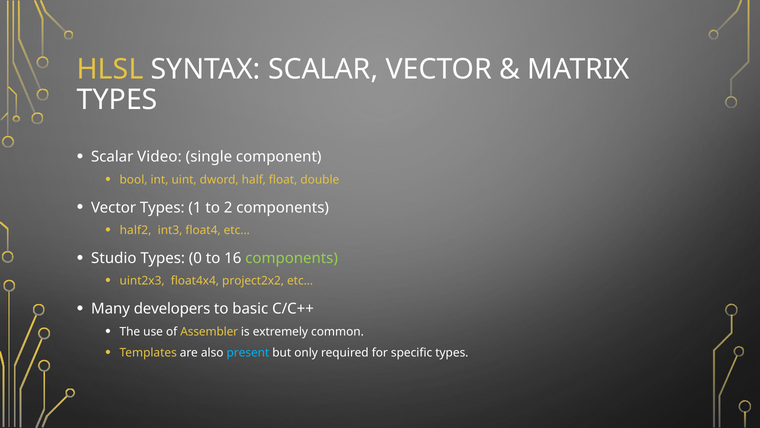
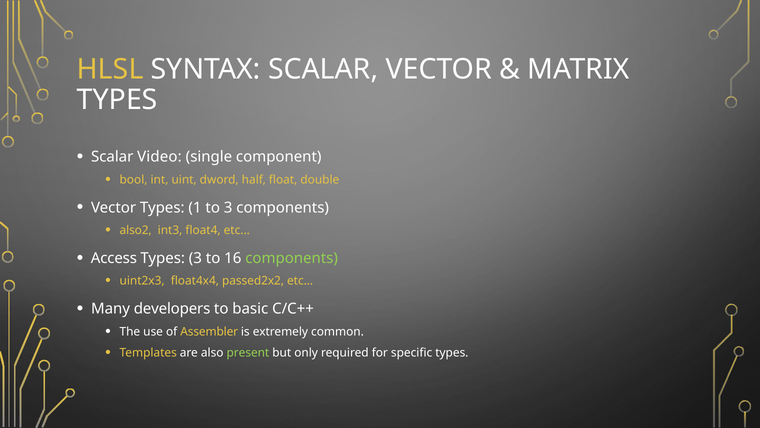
to 2: 2 -> 3
half2: half2 -> also2
Studio: Studio -> Access
Types 0: 0 -> 3
project2x2: project2x2 -> passed2x2
present colour: light blue -> light green
